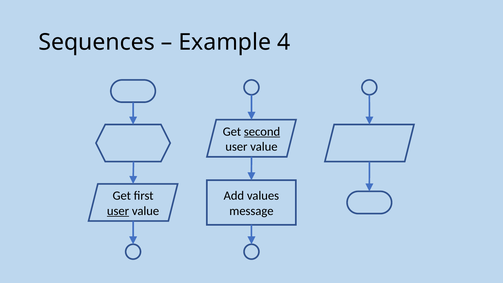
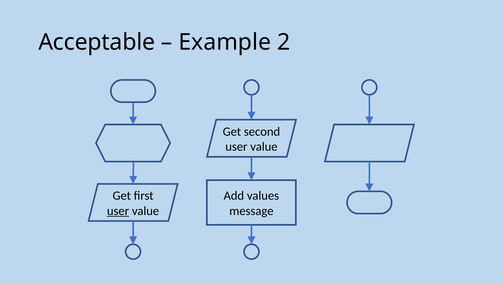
Sequences: Sequences -> Acceptable
4: 4 -> 2
second underline: present -> none
